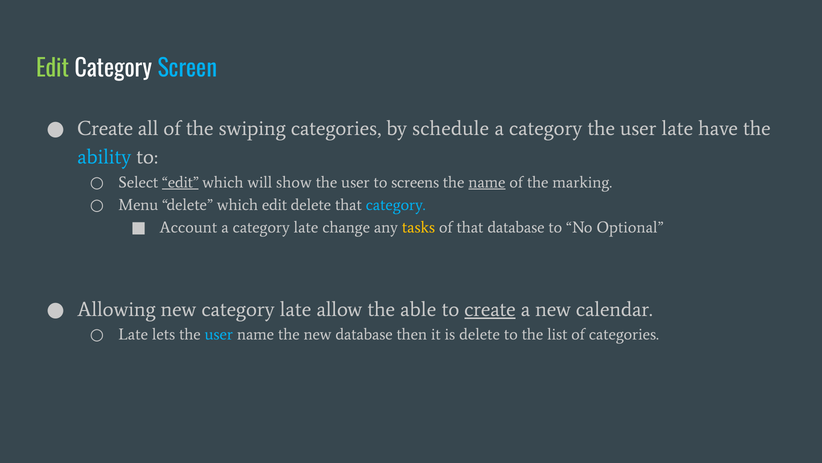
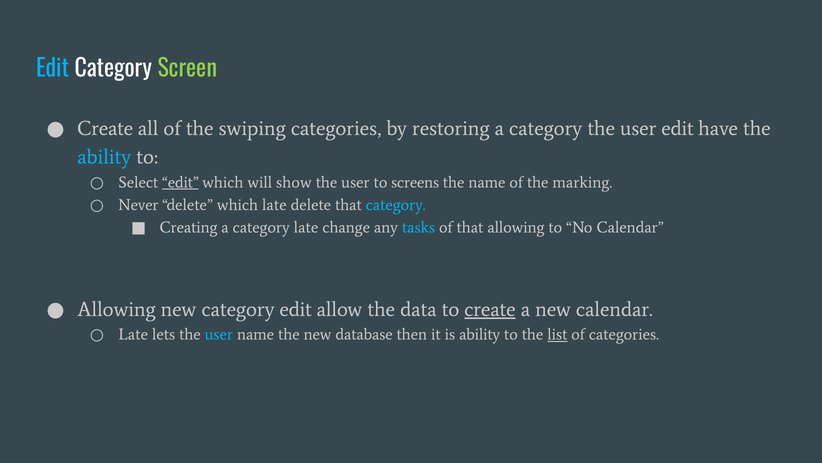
Edit at (53, 69) colour: light green -> light blue
Screen colour: light blue -> light green
schedule: schedule -> restoring
user late: late -> edit
name at (487, 182) underline: present -> none
Menu: Menu -> Never
which edit: edit -> late
Account: Account -> Creating
tasks colour: yellow -> light blue
that database: database -> allowing
No Optional: Optional -> Calendar
new category late: late -> edit
able: able -> data
is delete: delete -> ability
list underline: none -> present
